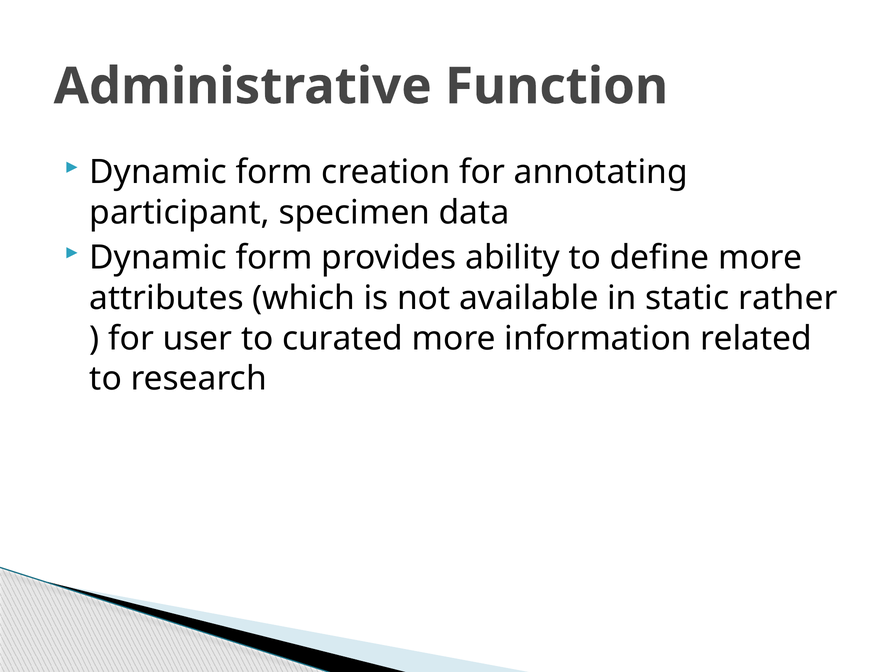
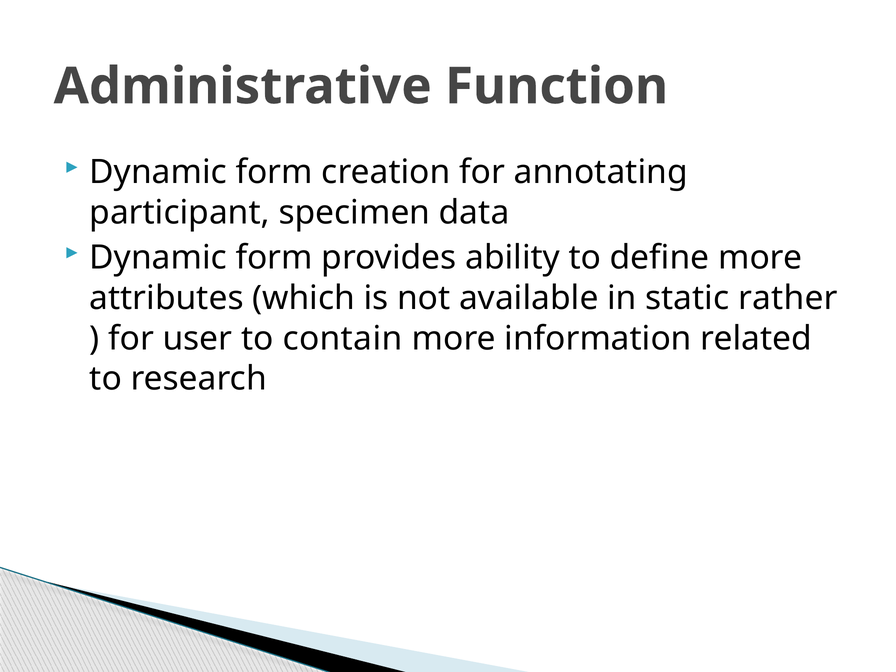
curated: curated -> contain
